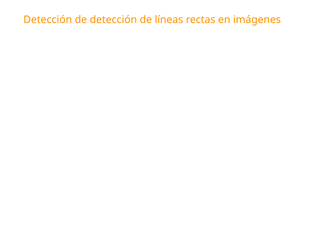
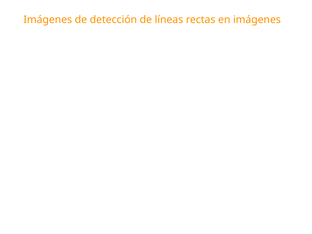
Detección at (48, 20): Detección -> Imágenes
